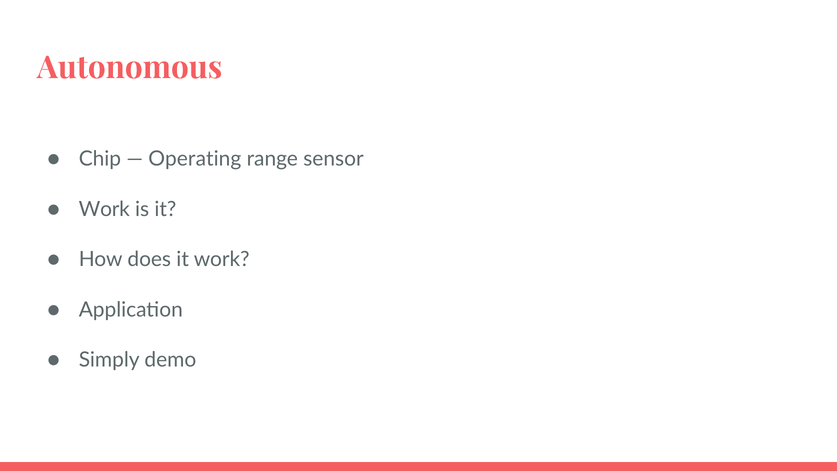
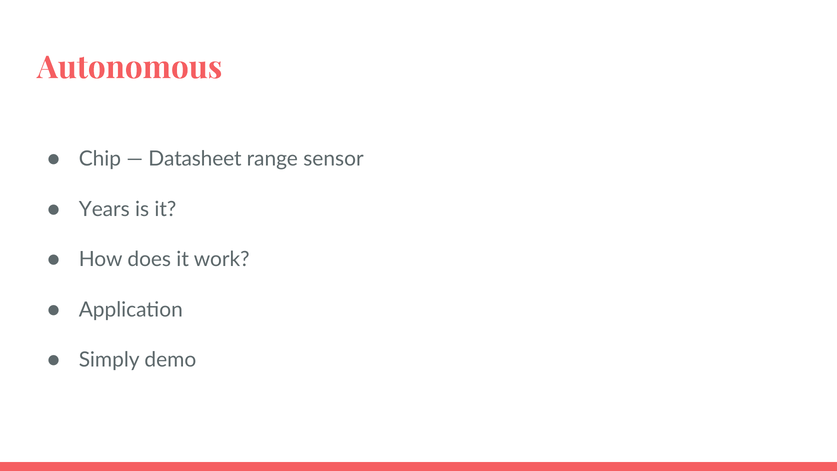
Operating: Operating -> Datasheet
Work at (104, 209): Work -> Years
